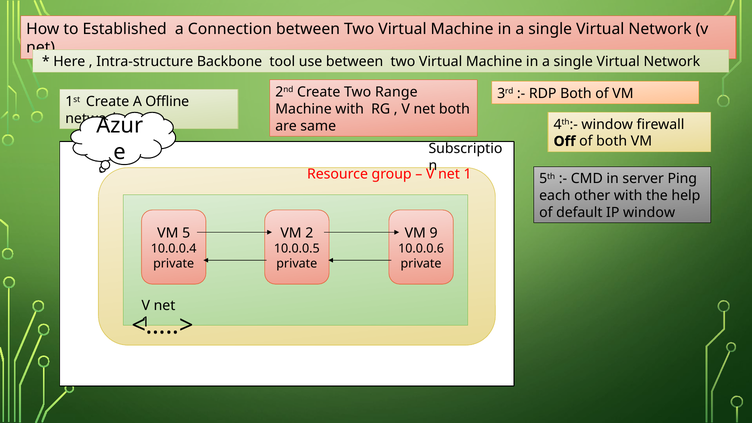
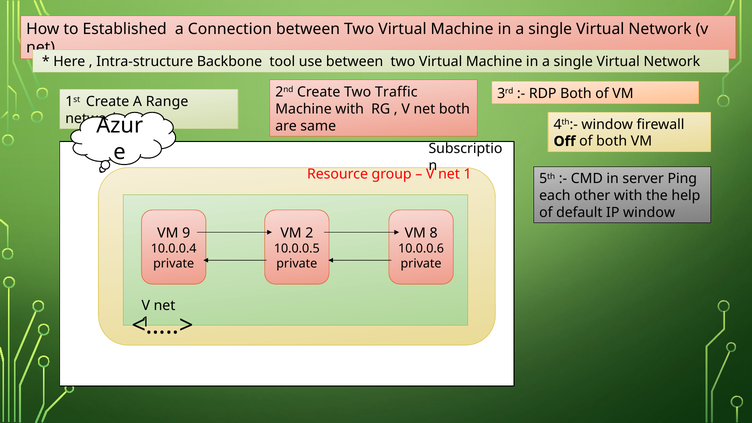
Range: Range -> Traffic
Offline: Offline -> Range
5: 5 -> 9
9: 9 -> 8
